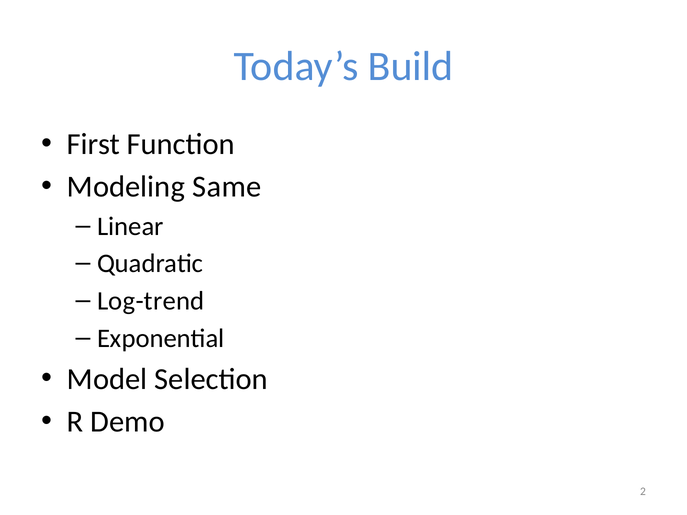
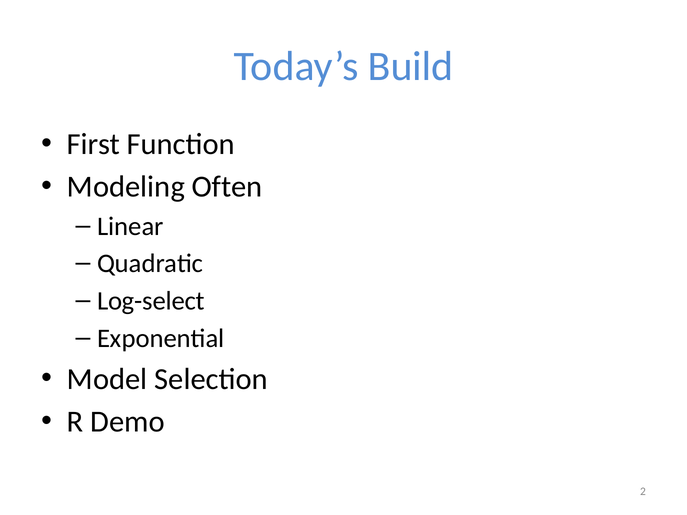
Same: Same -> Often
Log-trend: Log-trend -> Log-select
